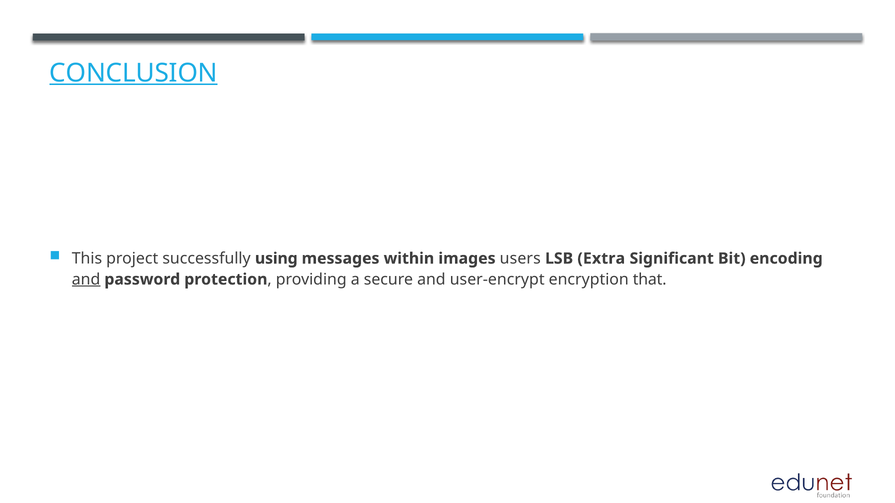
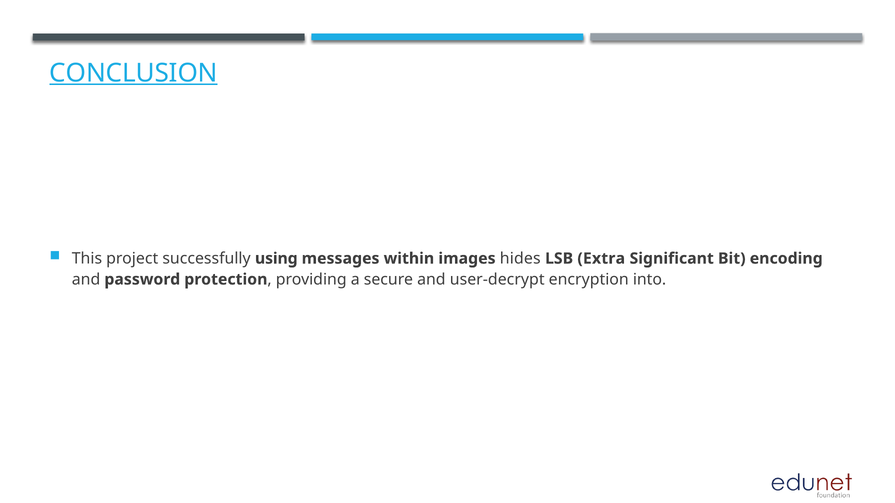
users: users -> hides
and at (86, 280) underline: present -> none
user-encrypt: user-encrypt -> user-decrypt
that: that -> into
